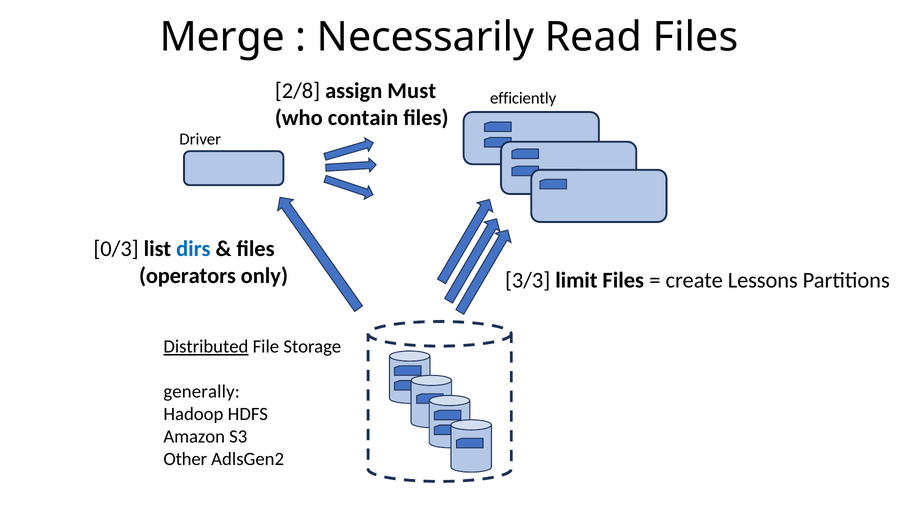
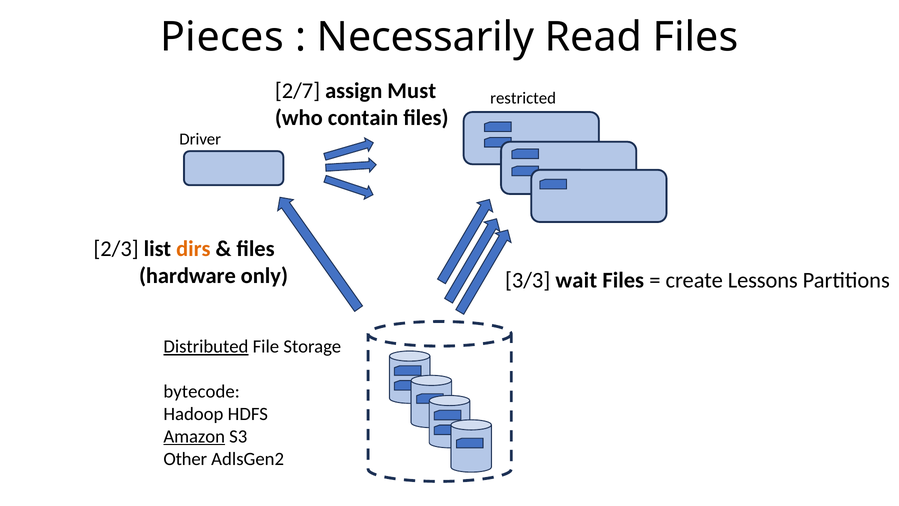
Merge: Merge -> Pieces
2/8: 2/8 -> 2/7
efficiently: efficiently -> restricted
0/3: 0/3 -> 2/3
dirs colour: blue -> orange
operators: operators -> hardware
limit: limit -> wait
generally: generally -> bytecode
Amazon underline: none -> present
